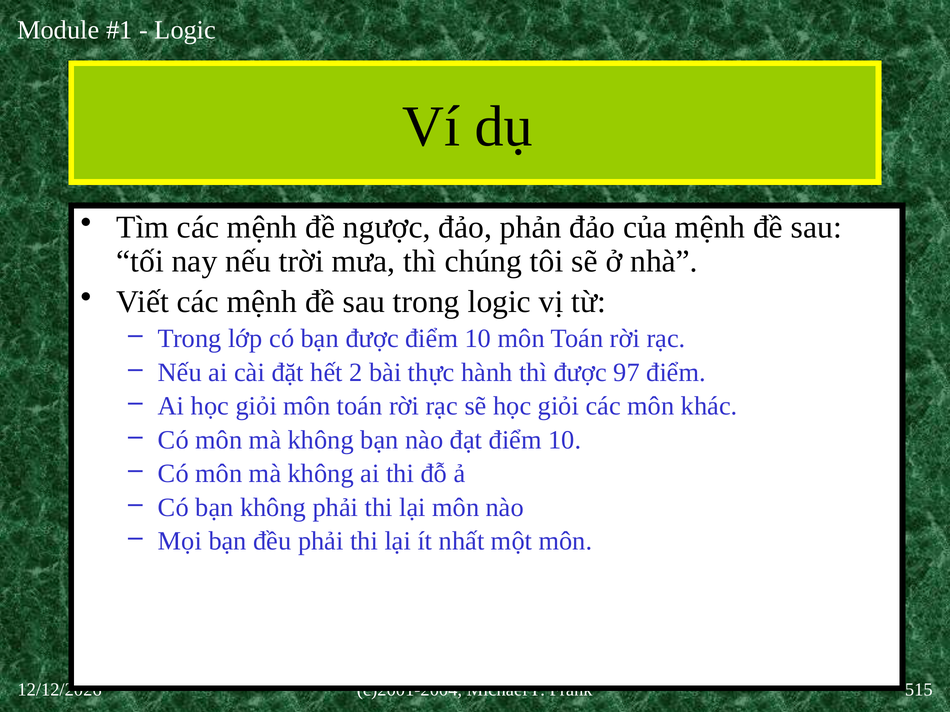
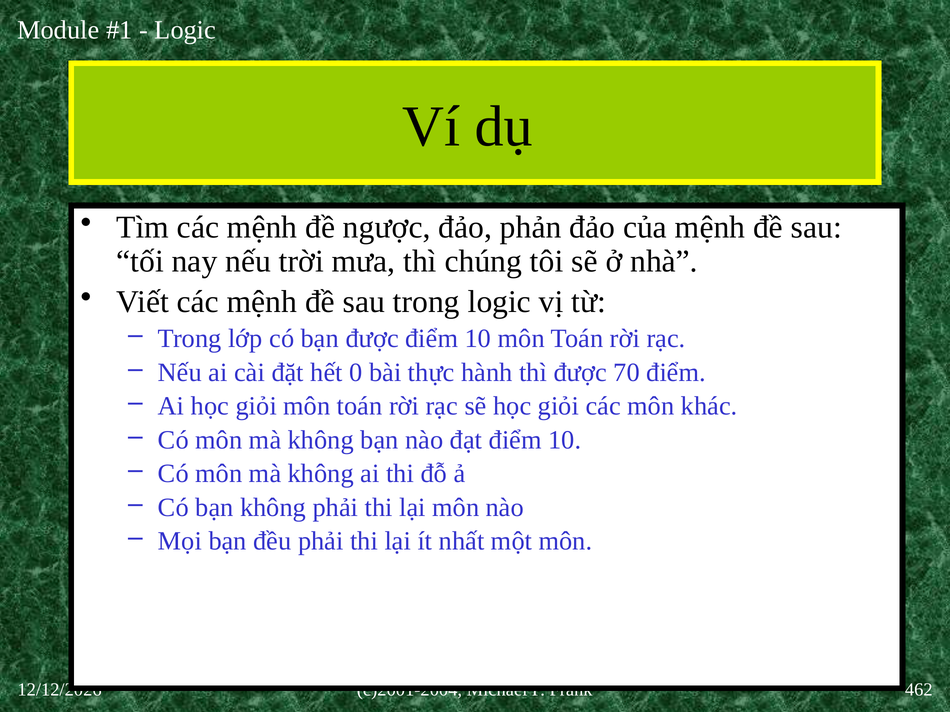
2: 2 -> 0
97: 97 -> 70
515: 515 -> 462
